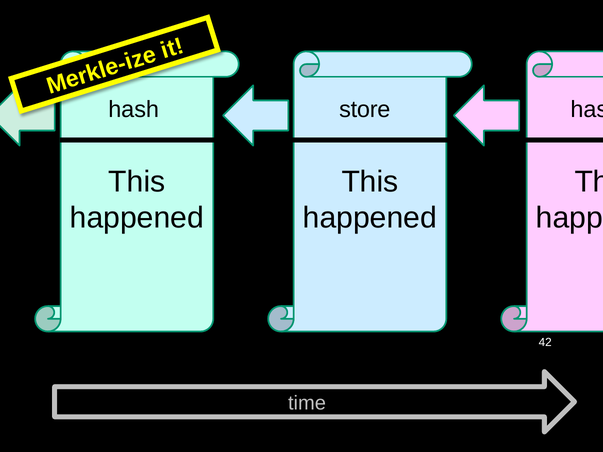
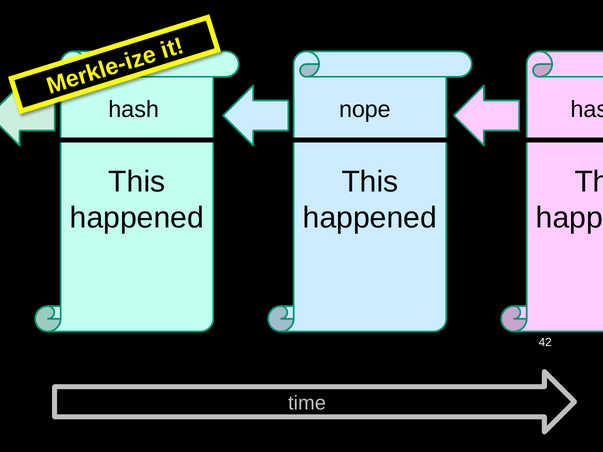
store: store -> nope
